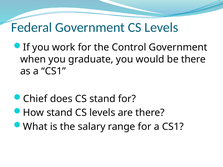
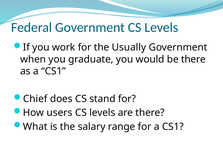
Control: Control -> Usually
How stand: stand -> users
